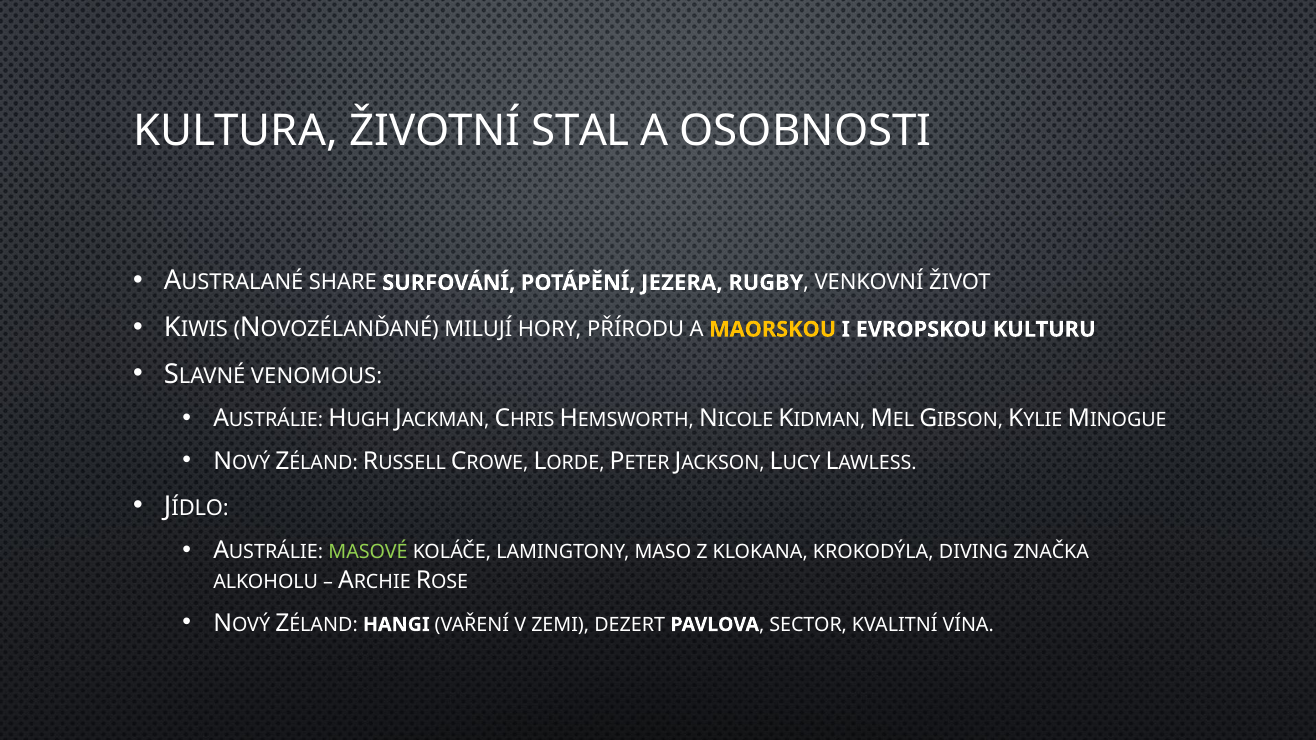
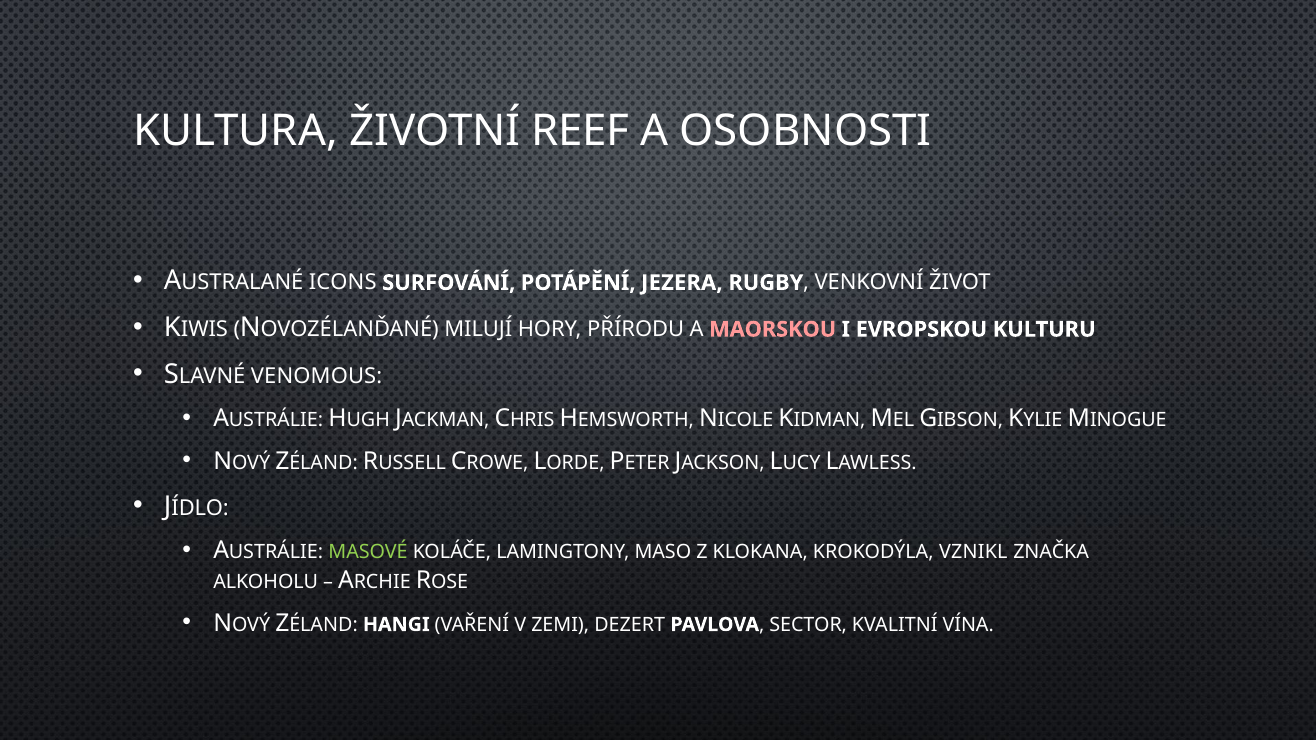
STAL: STAL -> REEF
SHARE: SHARE -> ICONS
MAORSKOU colour: yellow -> pink
DIVING: DIVING -> VZNIKL
